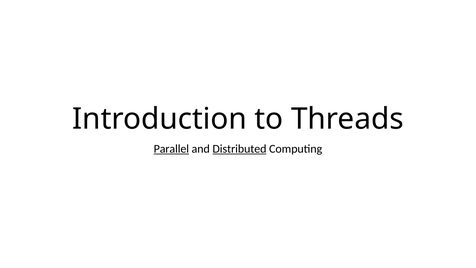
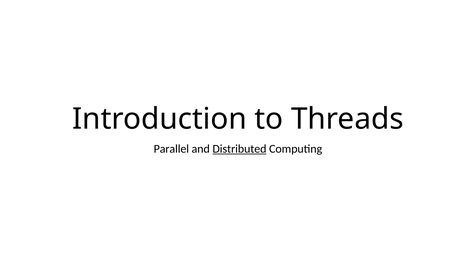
Parallel underline: present -> none
